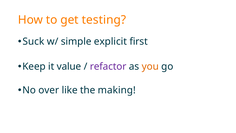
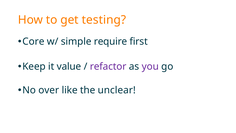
Suck: Suck -> Core
explicit: explicit -> require
you colour: orange -> purple
making: making -> unclear
